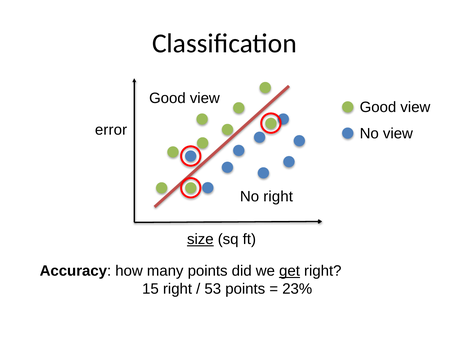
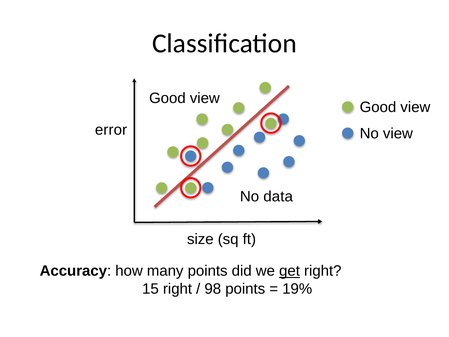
No right: right -> data
size underline: present -> none
53: 53 -> 98
23%: 23% -> 19%
